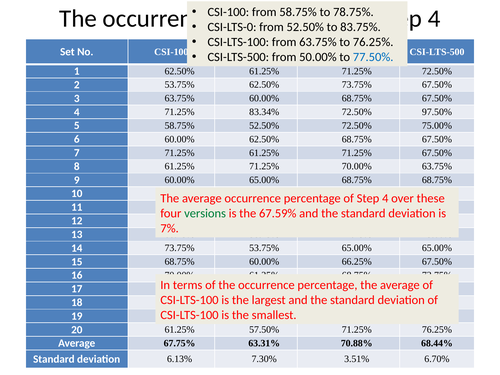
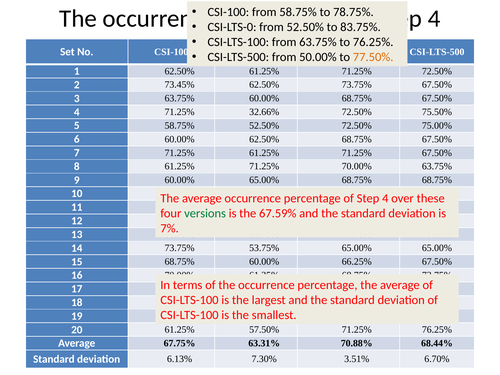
77.50% at (373, 57) colour: blue -> orange
2 53.75%: 53.75% -> 73.45%
83.34%: 83.34% -> 32.66%
97.50%: 97.50% -> 75.50%
